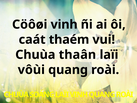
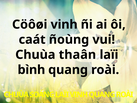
thaém: thaém -> ñoùng
vôùi: vôùi -> bình
